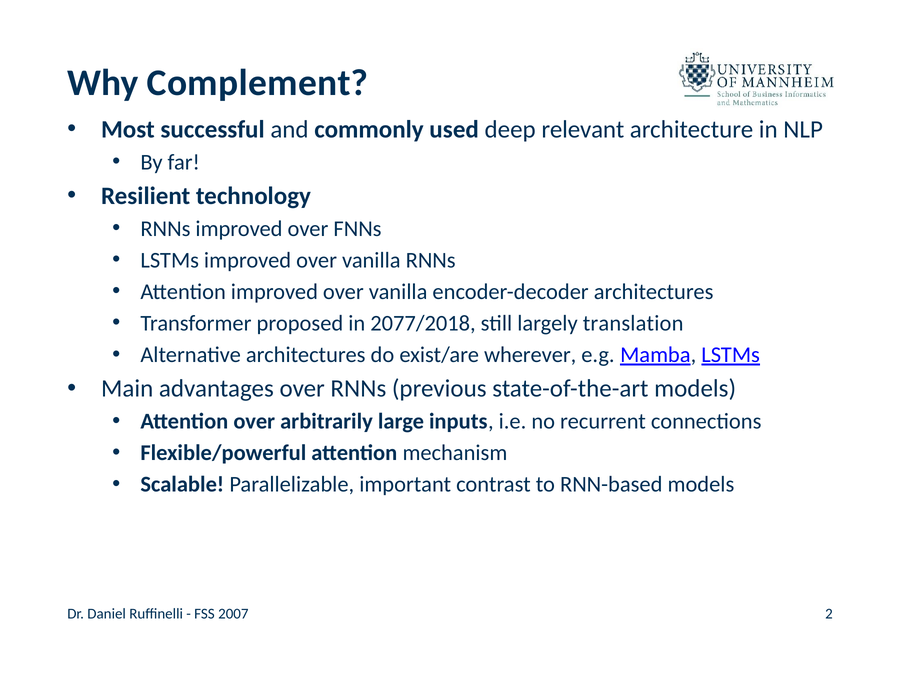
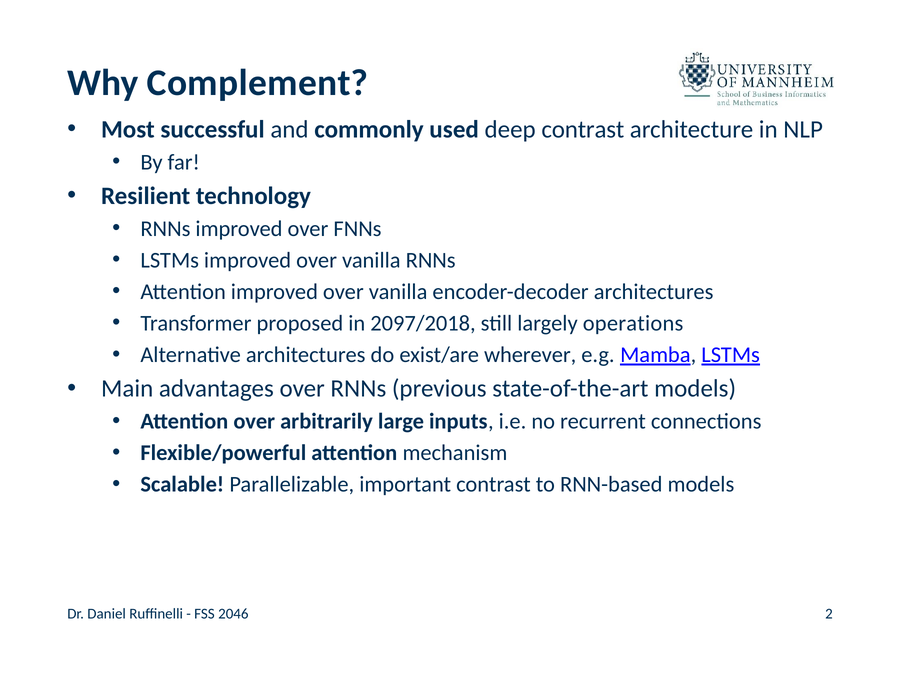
deep relevant: relevant -> contrast
2077/2018: 2077/2018 -> 2097/2018
translation: translation -> operations
2007: 2007 -> 2046
